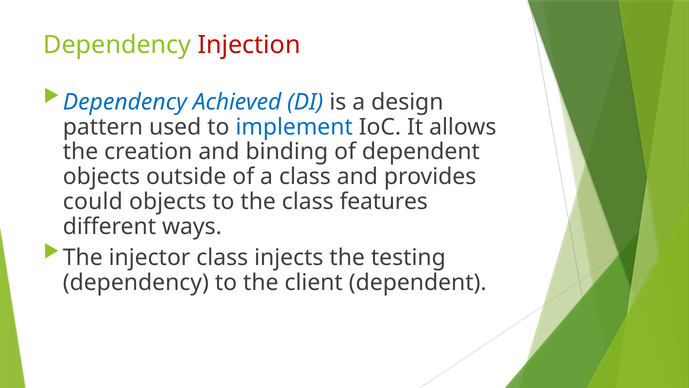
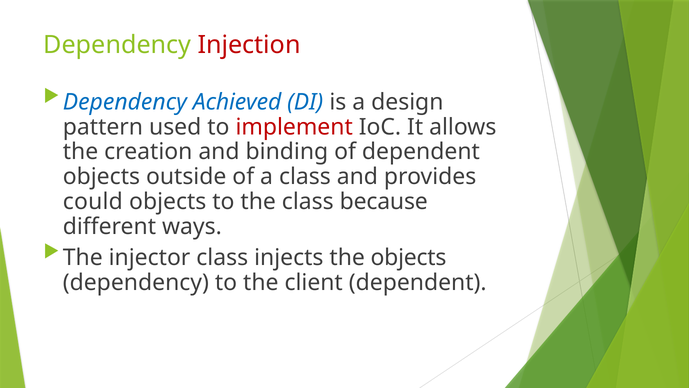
implement colour: blue -> red
features: features -> because
the testing: testing -> objects
